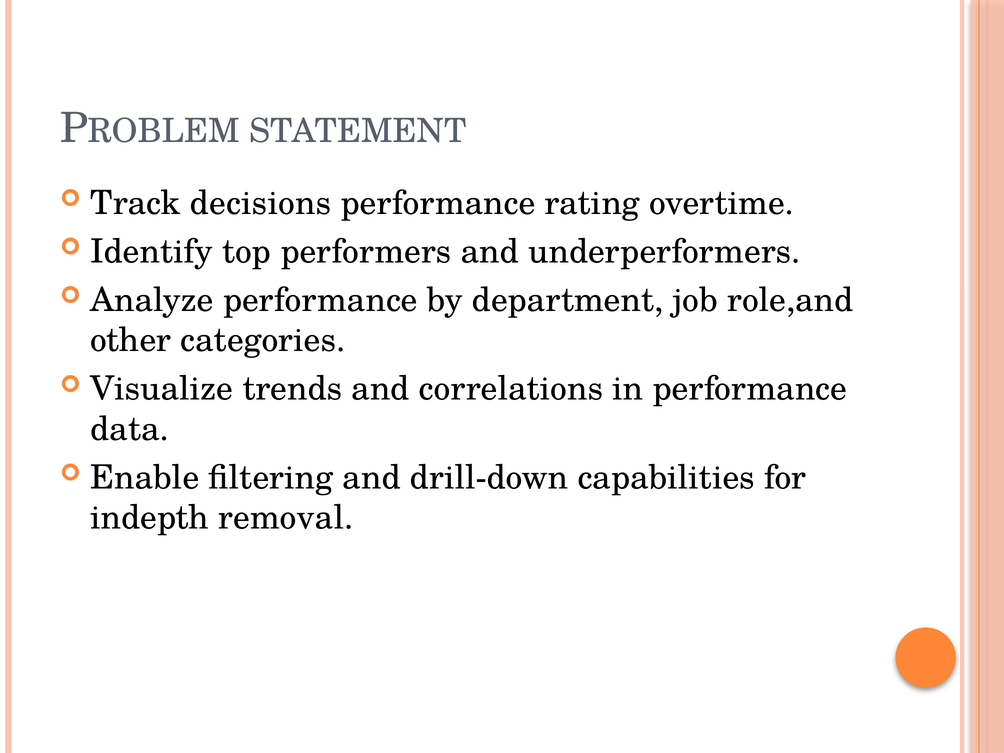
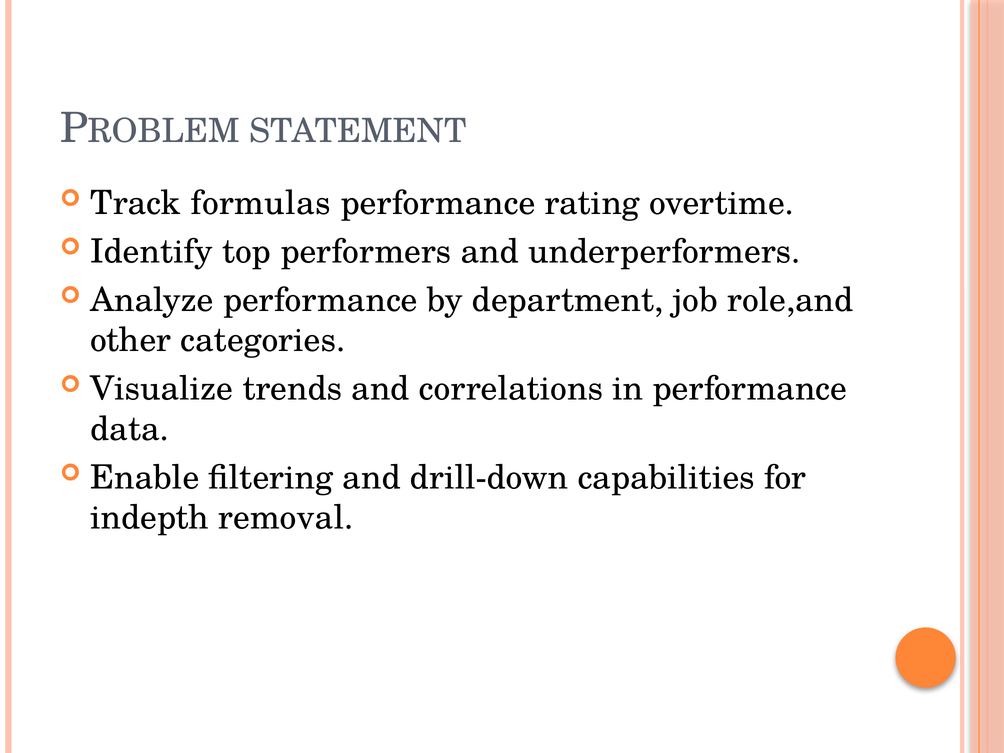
decisions: decisions -> formulas
